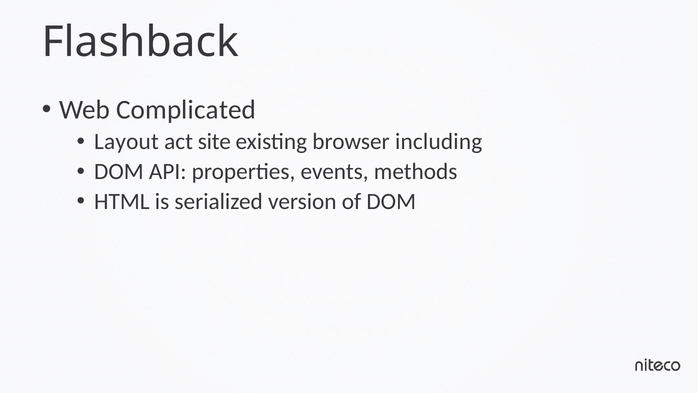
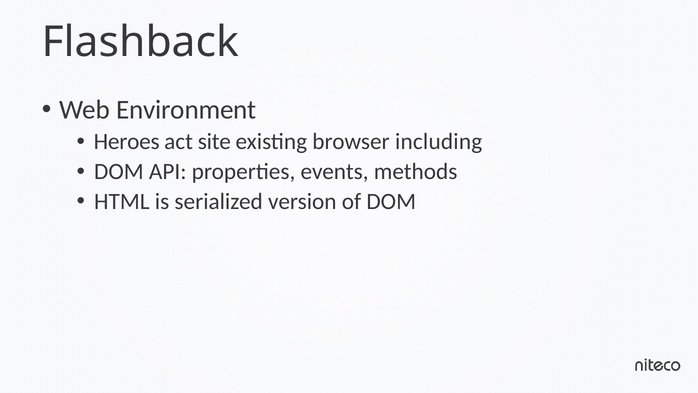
Complicated: Complicated -> Environment
Layout: Layout -> Heroes
